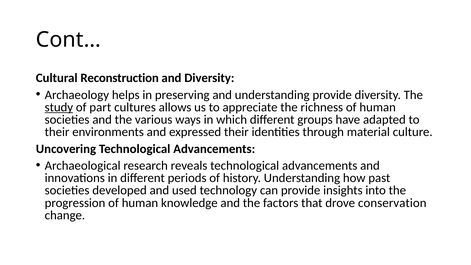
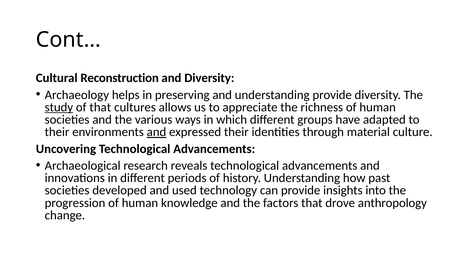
of part: part -> that
and at (156, 132) underline: none -> present
conservation: conservation -> anthropology
